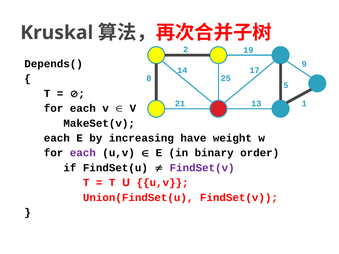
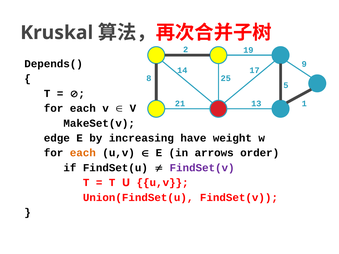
each at (57, 138): each -> edge
each at (83, 153) colour: purple -> orange
binary: binary -> arrows
